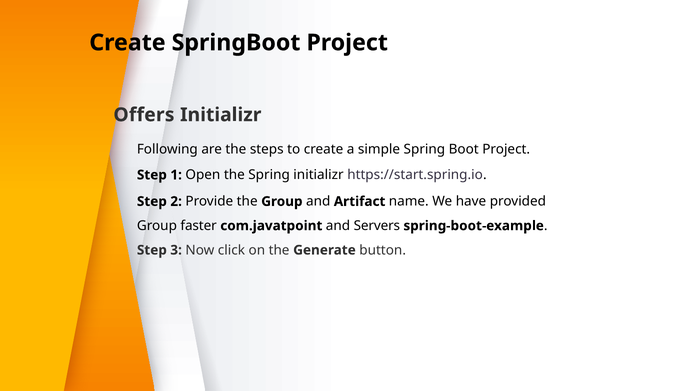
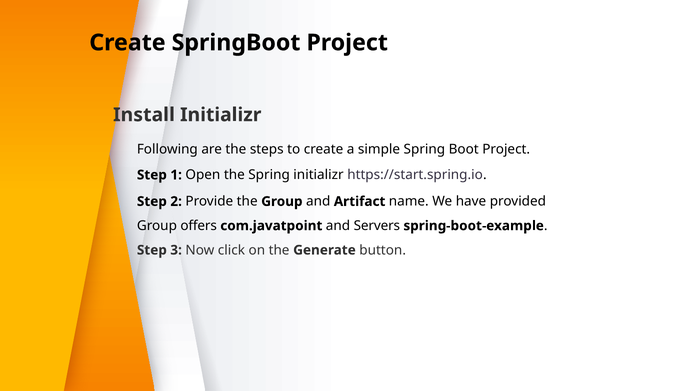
Offers: Offers -> Install
faster: faster -> offers
